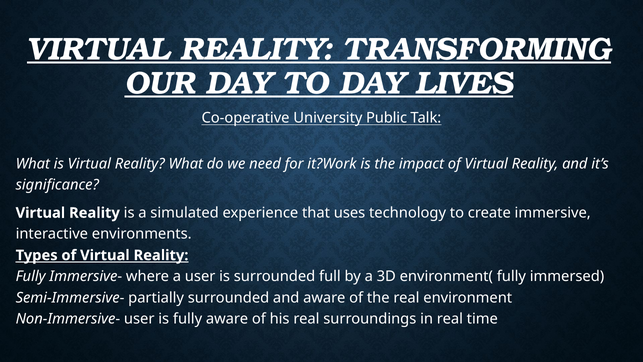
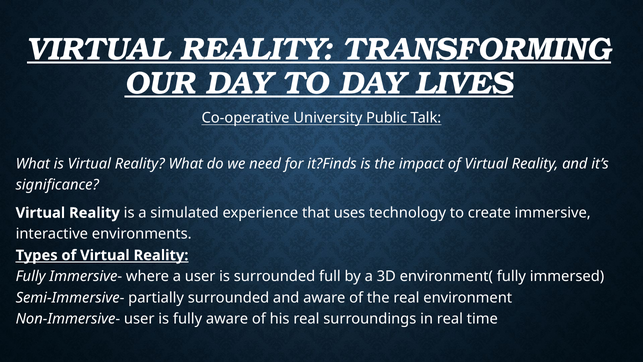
it?Work: it?Work -> it?Finds
